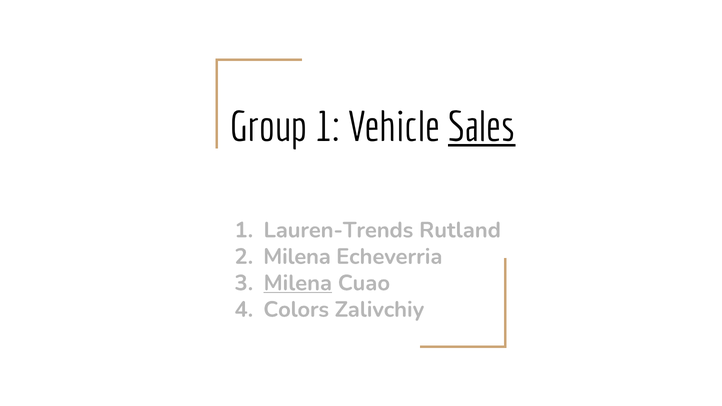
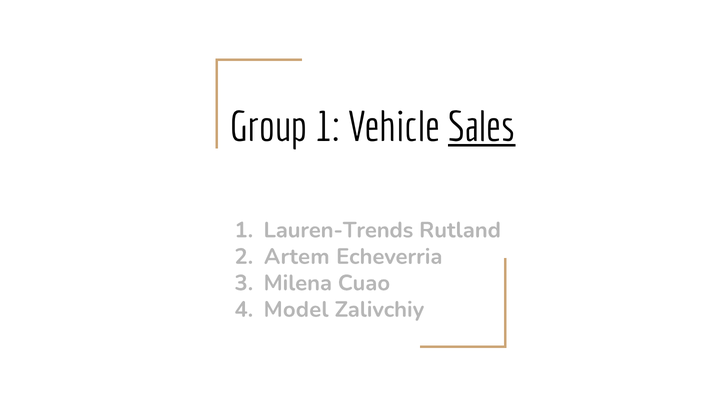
Milena at (297, 257): Milena -> Artem
Milena at (298, 283) underline: present -> none
Colors: Colors -> Model
